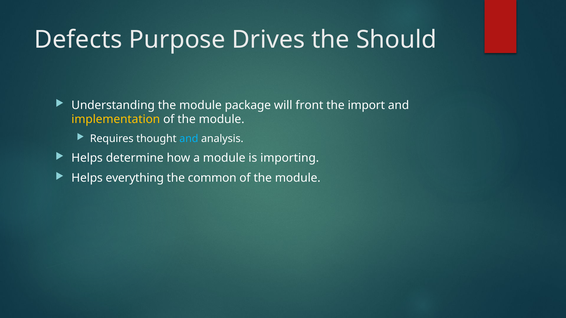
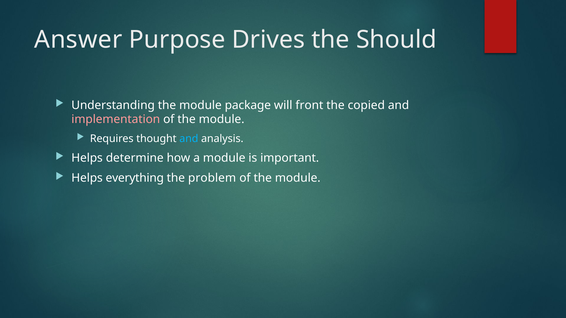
Defects: Defects -> Answer
import: import -> copied
implementation colour: yellow -> pink
importing: importing -> important
common: common -> problem
